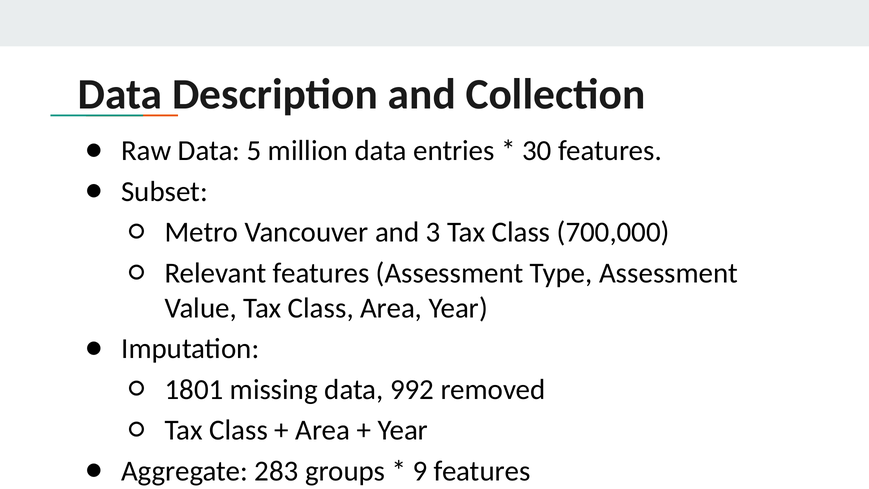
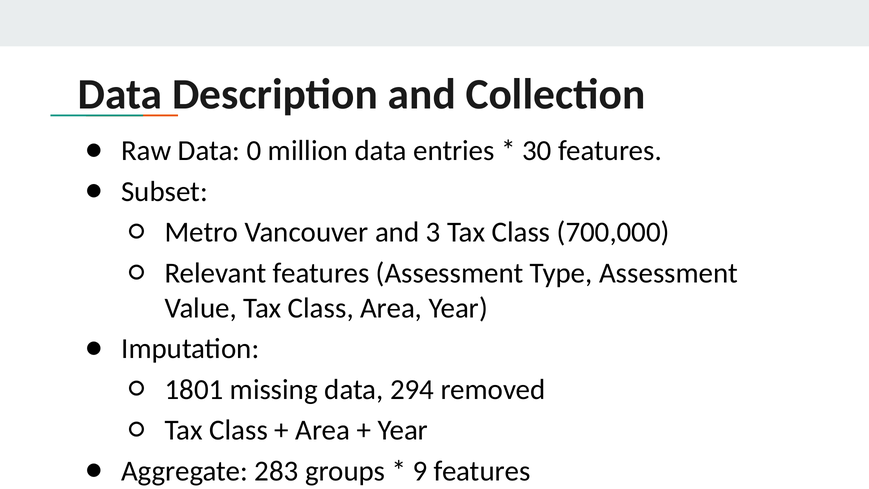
5: 5 -> 0
992: 992 -> 294
